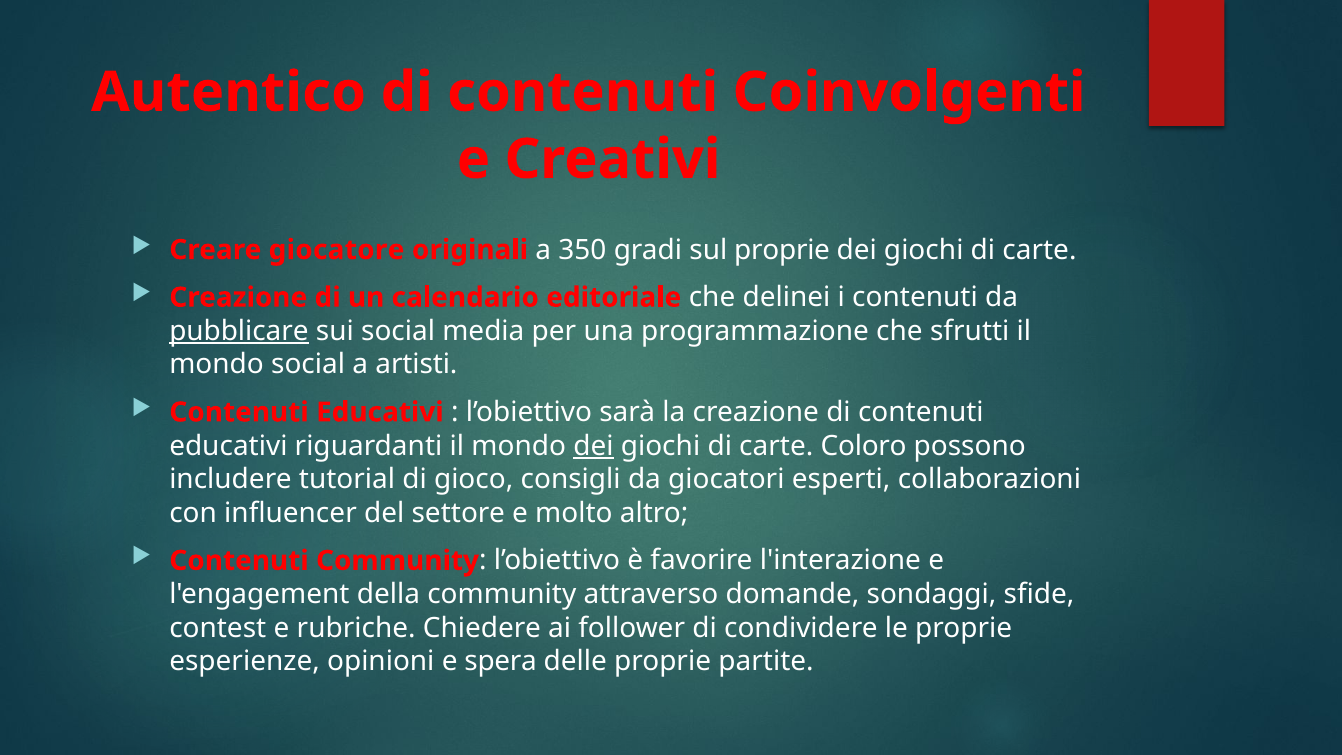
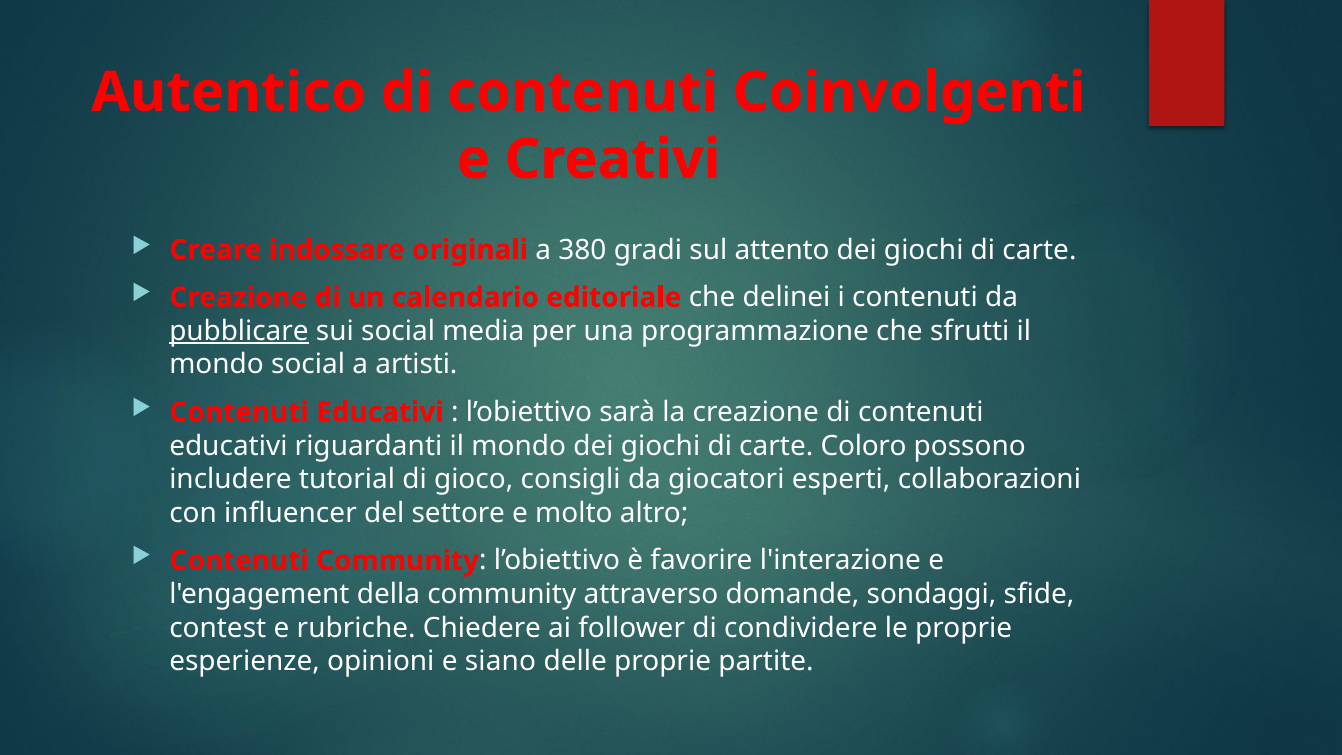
giocatore: giocatore -> indossare
350: 350 -> 380
sul proprie: proprie -> attento
dei at (593, 446) underline: present -> none
spera: spera -> siano
